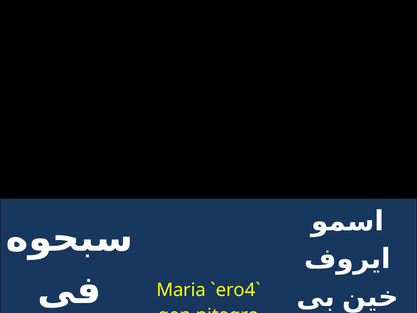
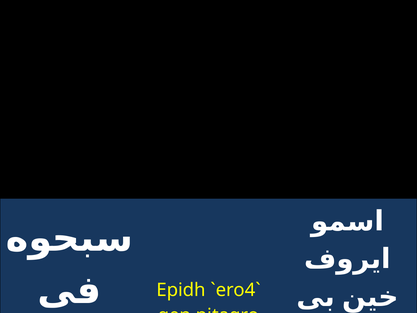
Maria: Maria -> Epidh
